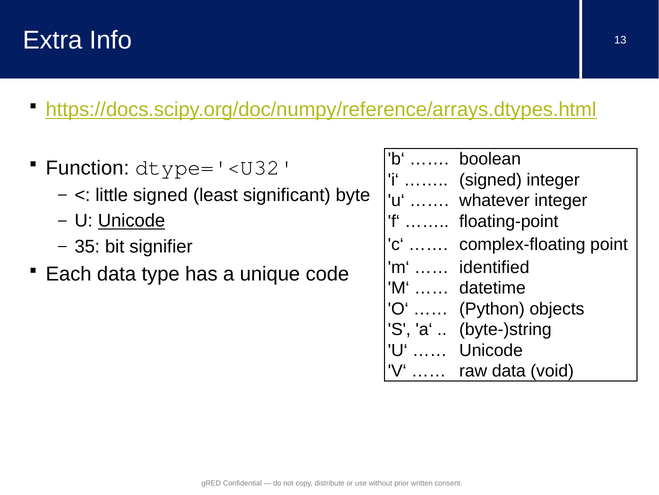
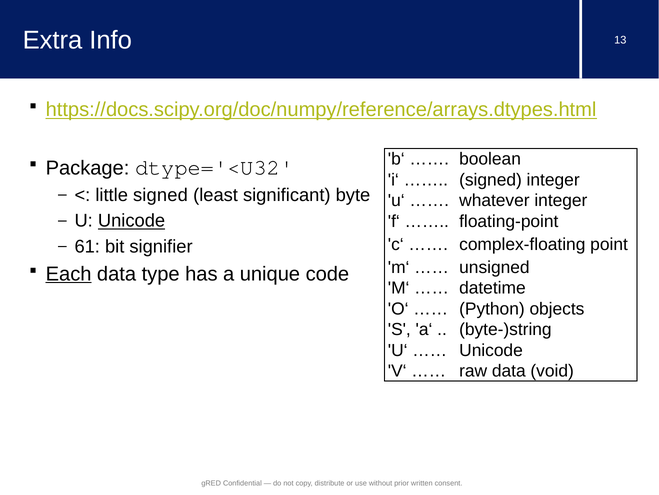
Function: Function -> Package
35: 35 -> 61
identified: identified -> unsigned
Each underline: none -> present
